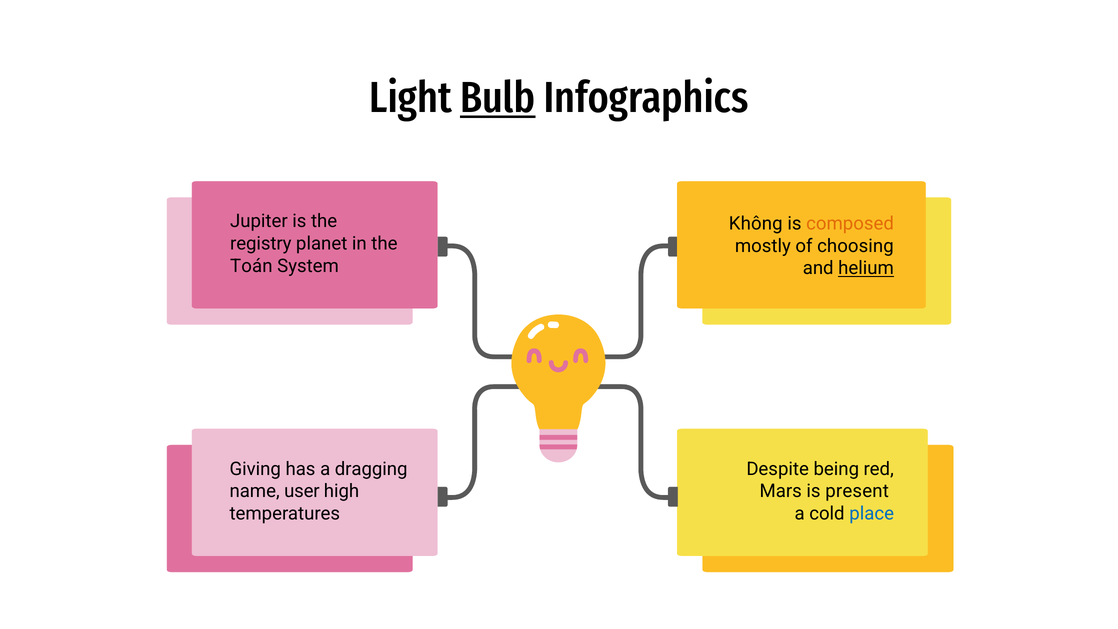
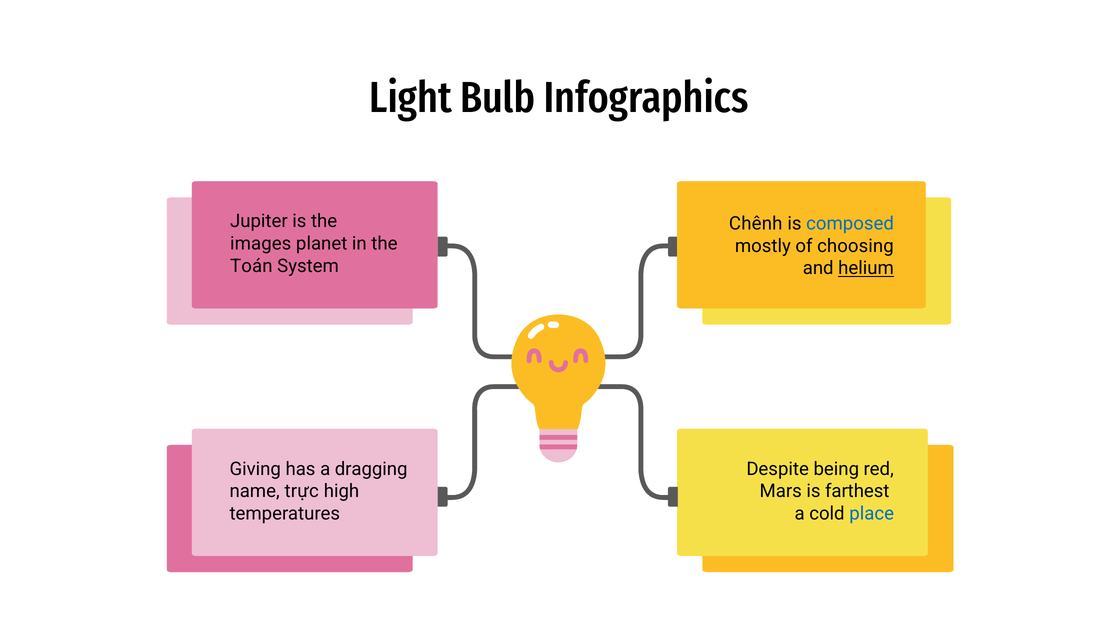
Bulb underline: present -> none
Không: Không -> Chênh
composed colour: orange -> blue
registry: registry -> images
user: user -> trực
present: present -> farthest
